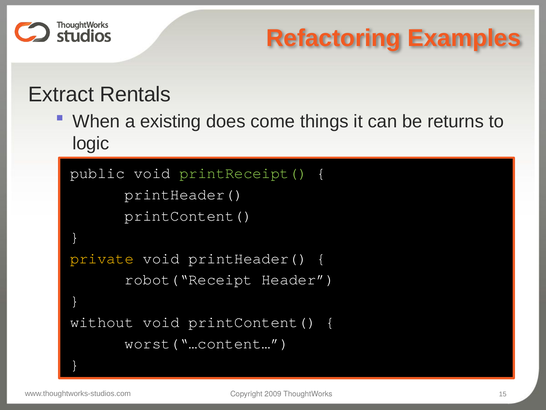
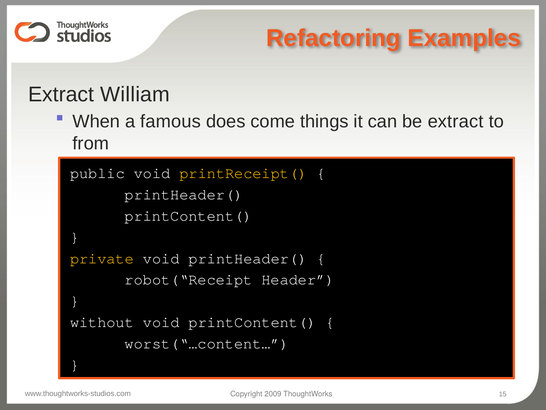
Rentals: Rentals -> William
existing: existing -> famous
be returns: returns -> extract
logic: logic -> from
printReceipt( colour: light green -> yellow
